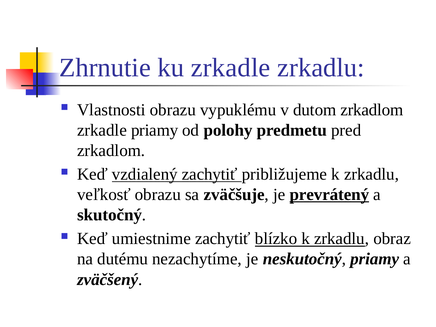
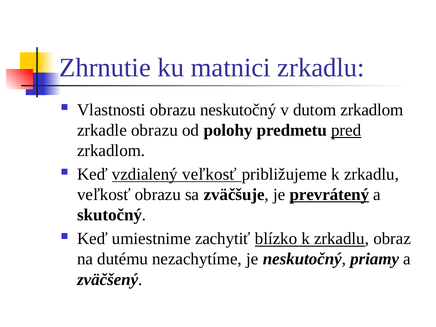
ku zrkadle: zrkadle -> matnici
obrazu vypuklému: vypuklému -> neskutočný
zrkadle priamy: priamy -> obrazu
pred underline: none -> present
vzdialený zachytiť: zachytiť -> veľkosť
